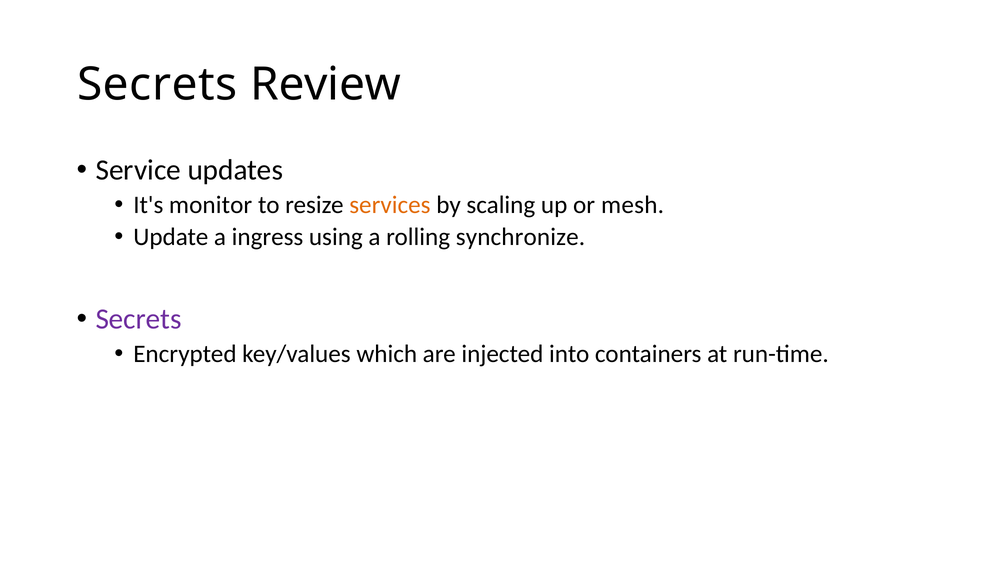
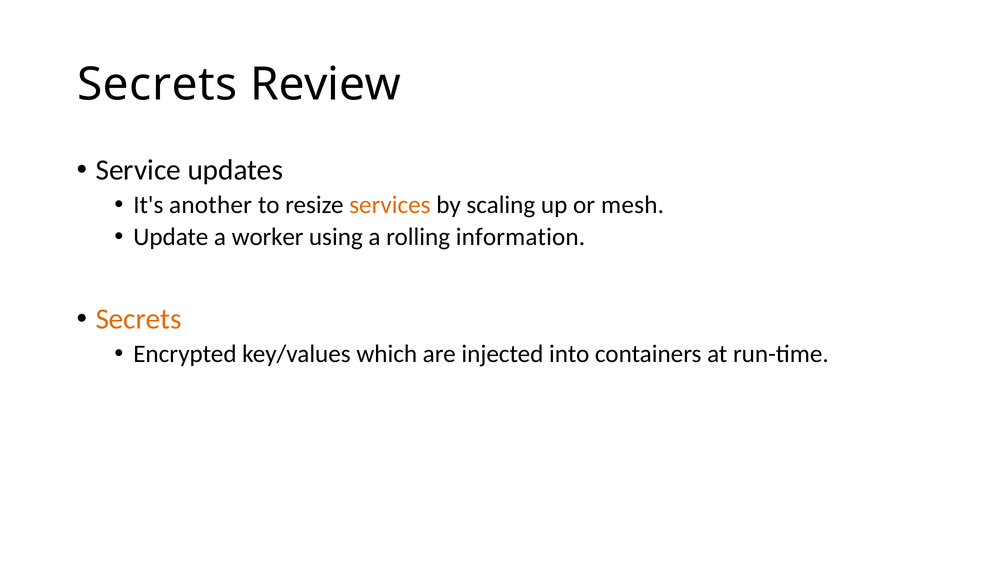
monitor: monitor -> another
ingress: ingress -> worker
synchronize: synchronize -> information
Secrets at (139, 319) colour: purple -> orange
